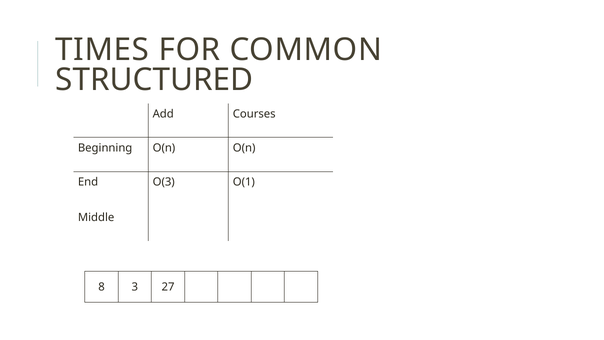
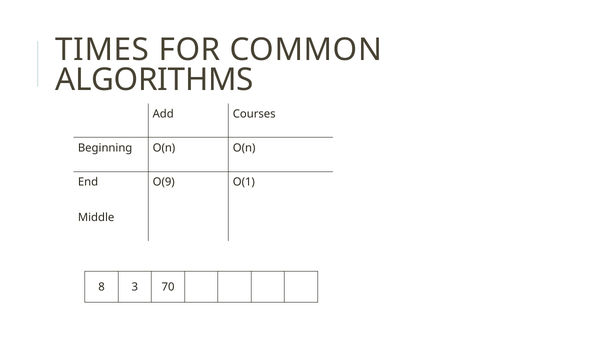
STRUCTURED: STRUCTURED -> ALGORITHMS
O(3: O(3 -> O(9
27: 27 -> 70
